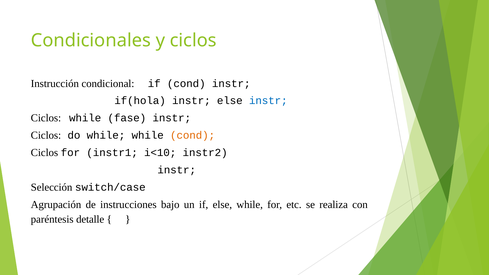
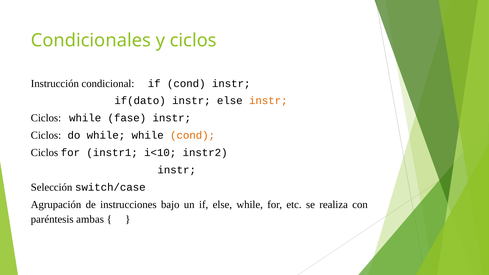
if(hola: if(hola -> if(dato
instr at (268, 101) colour: blue -> orange
detalle: detalle -> ambas
